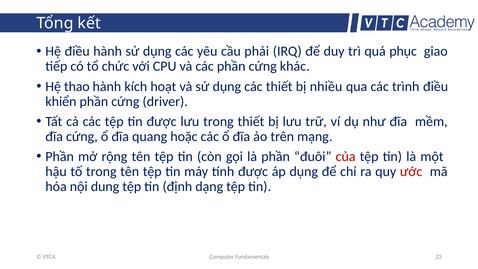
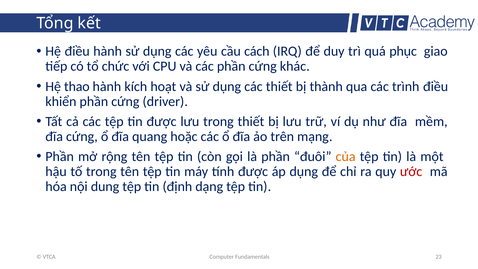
phải: phải -> cách
nhiều: nhiều -> thành
của colour: red -> orange
